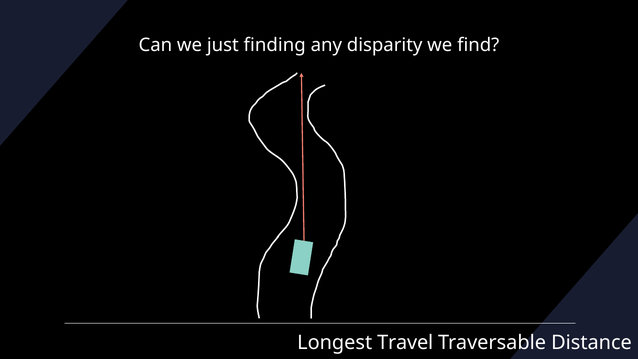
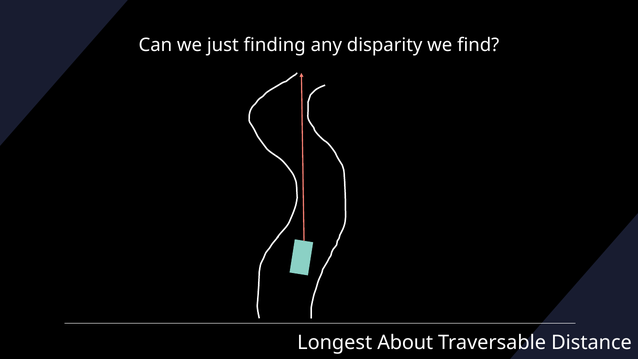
Travel: Travel -> About
